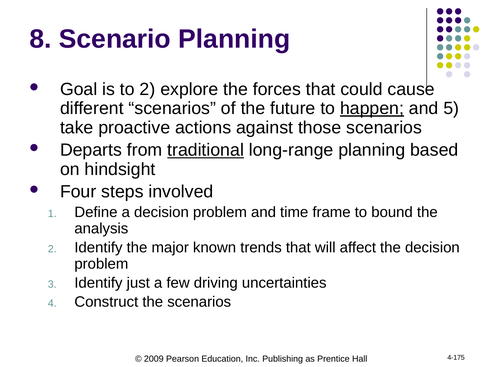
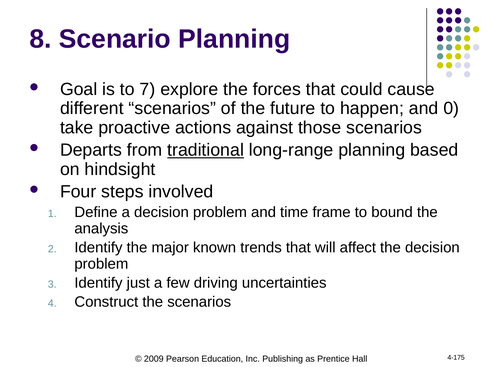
to 2: 2 -> 7
happen underline: present -> none
5: 5 -> 0
